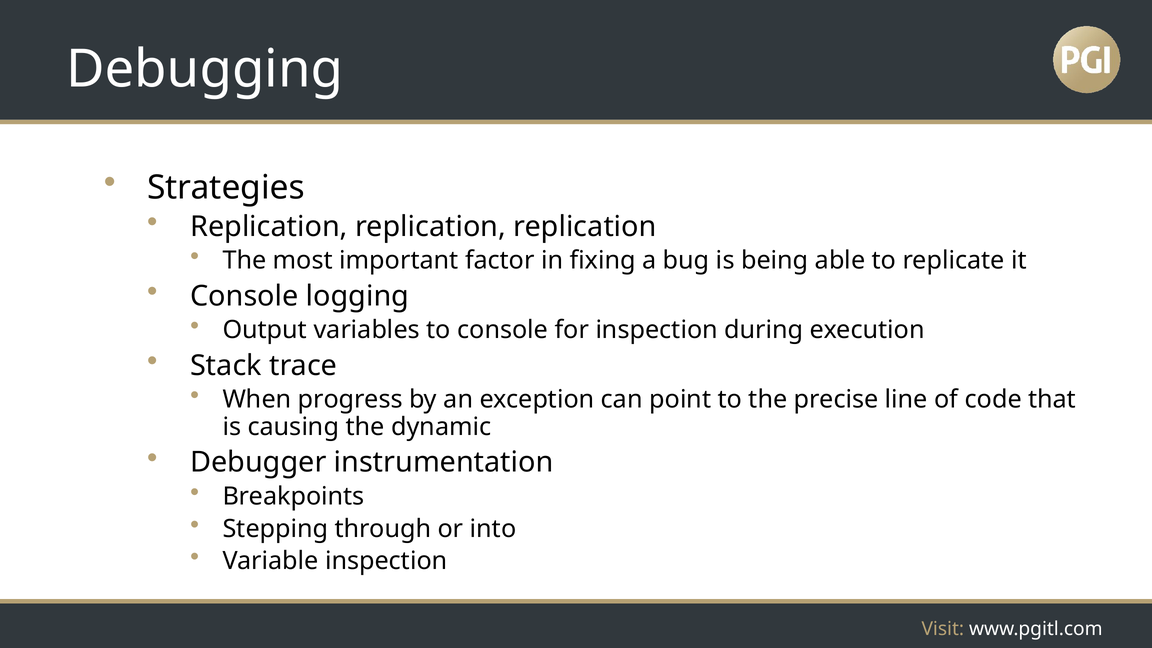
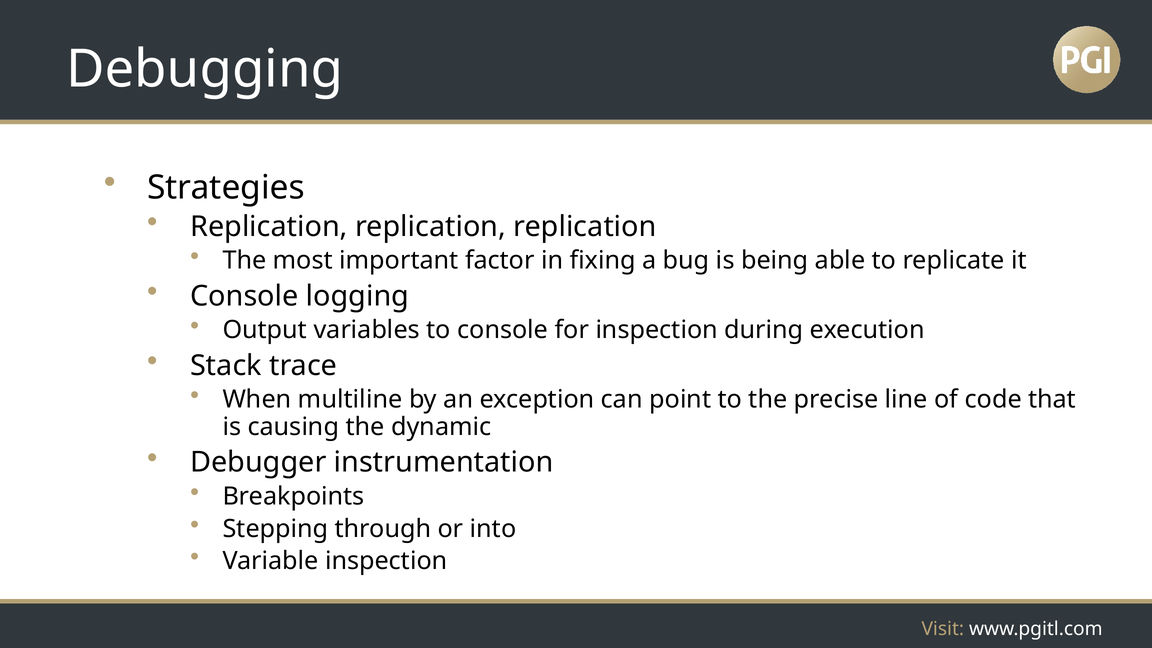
progress: progress -> multiline
